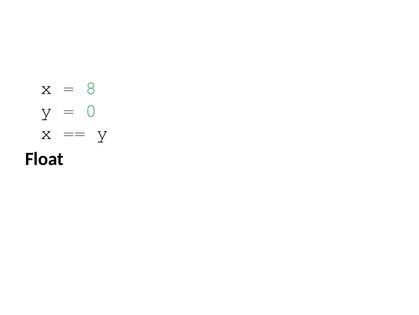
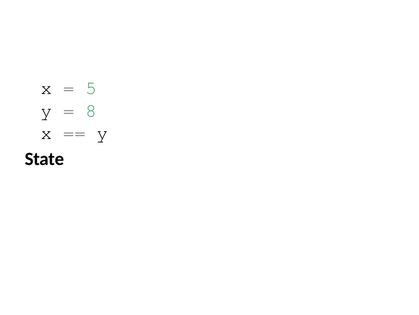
8: 8 -> 5
0: 0 -> 8
Float: Float -> State
